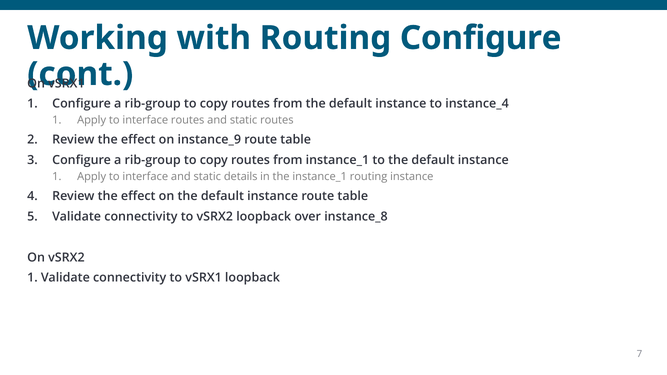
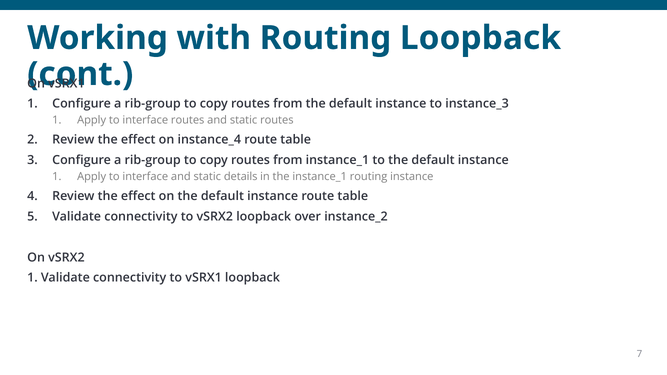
Routing Configure: Configure -> Loopback
instance_4: instance_4 -> instance_3
instance_9: instance_9 -> instance_4
instance_8: instance_8 -> instance_2
